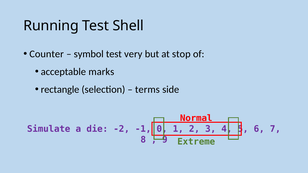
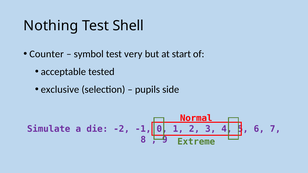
Running: Running -> Nothing
stop: stop -> start
marks: marks -> tested
rectangle: rectangle -> exclusive
terms: terms -> pupils
